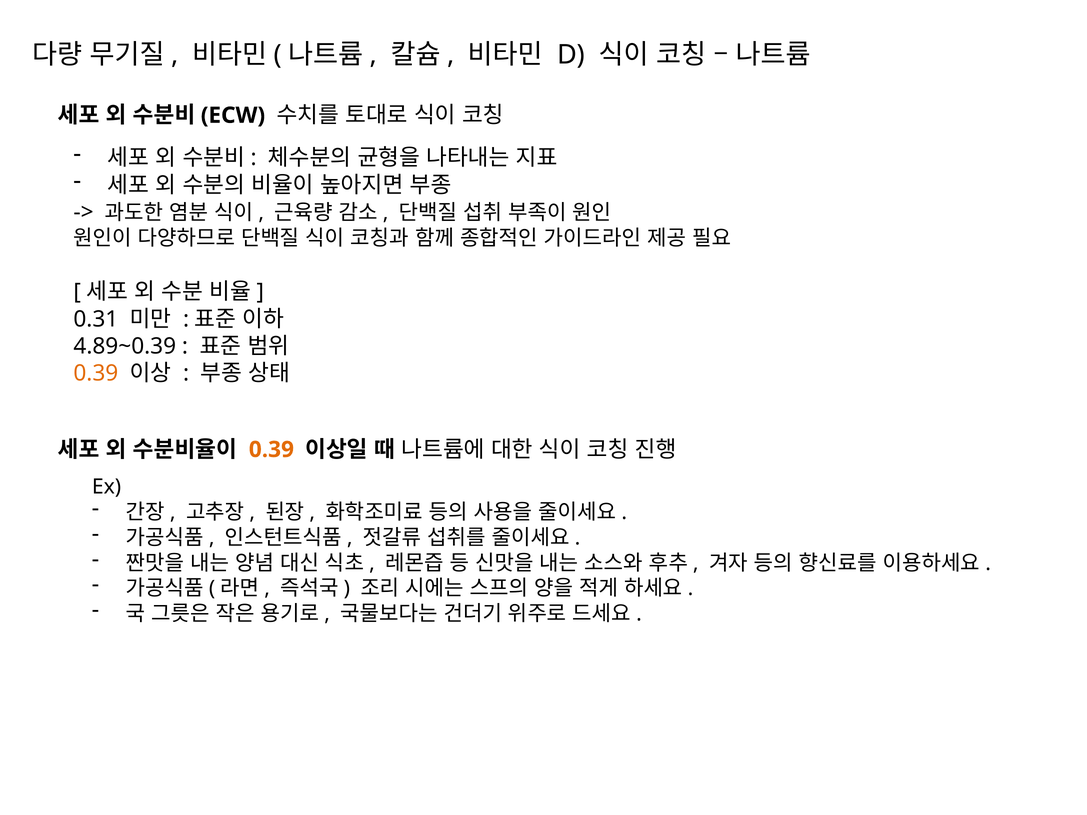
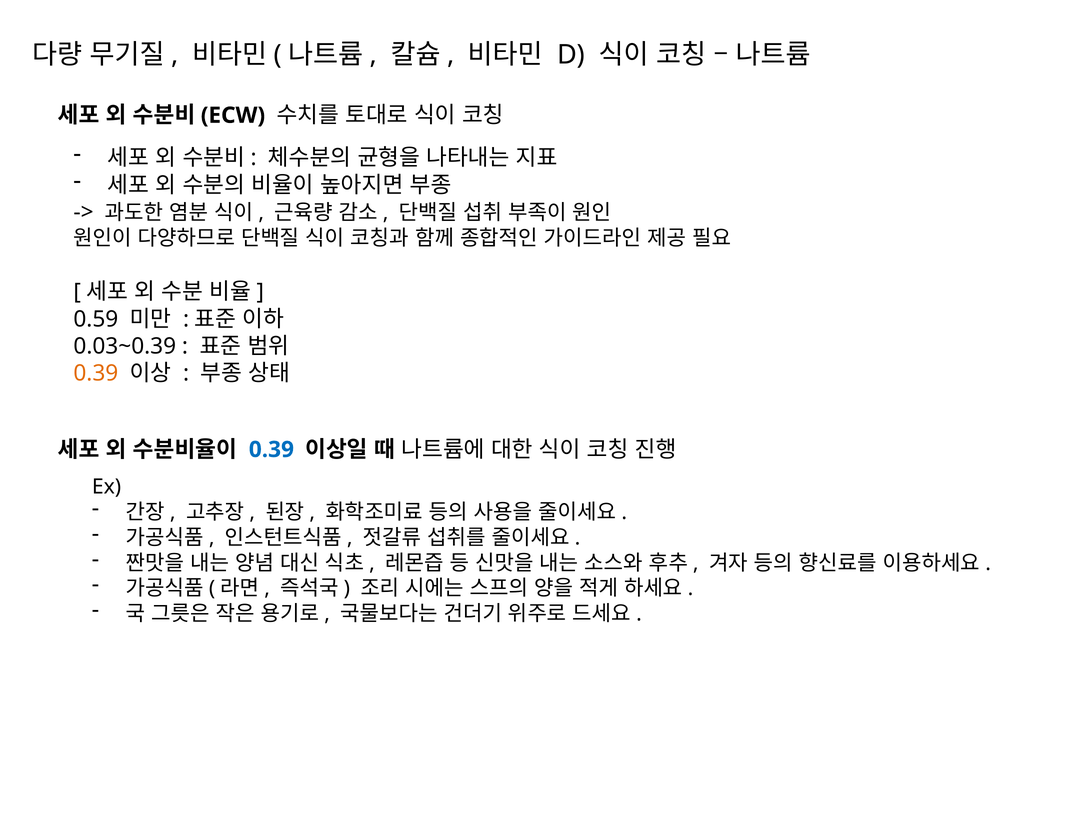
0.31: 0.31 -> 0.59
4.89~0.39: 4.89~0.39 -> 0.03~0.39
0.39 at (271, 450) colour: orange -> blue
